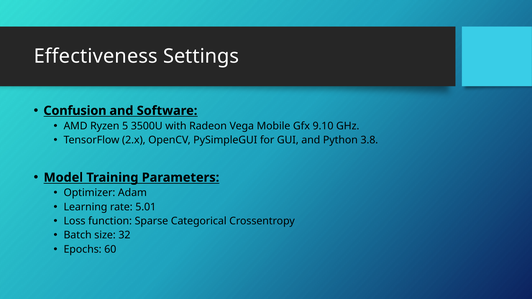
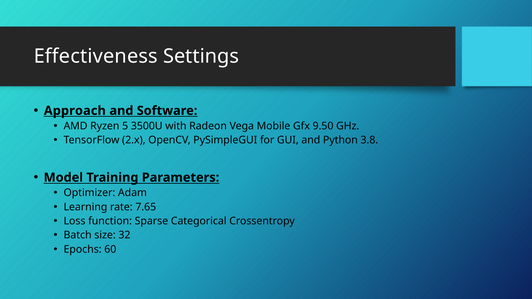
Confusion: Confusion -> Approach
9.10: 9.10 -> 9.50
5.01: 5.01 -> 7.65
